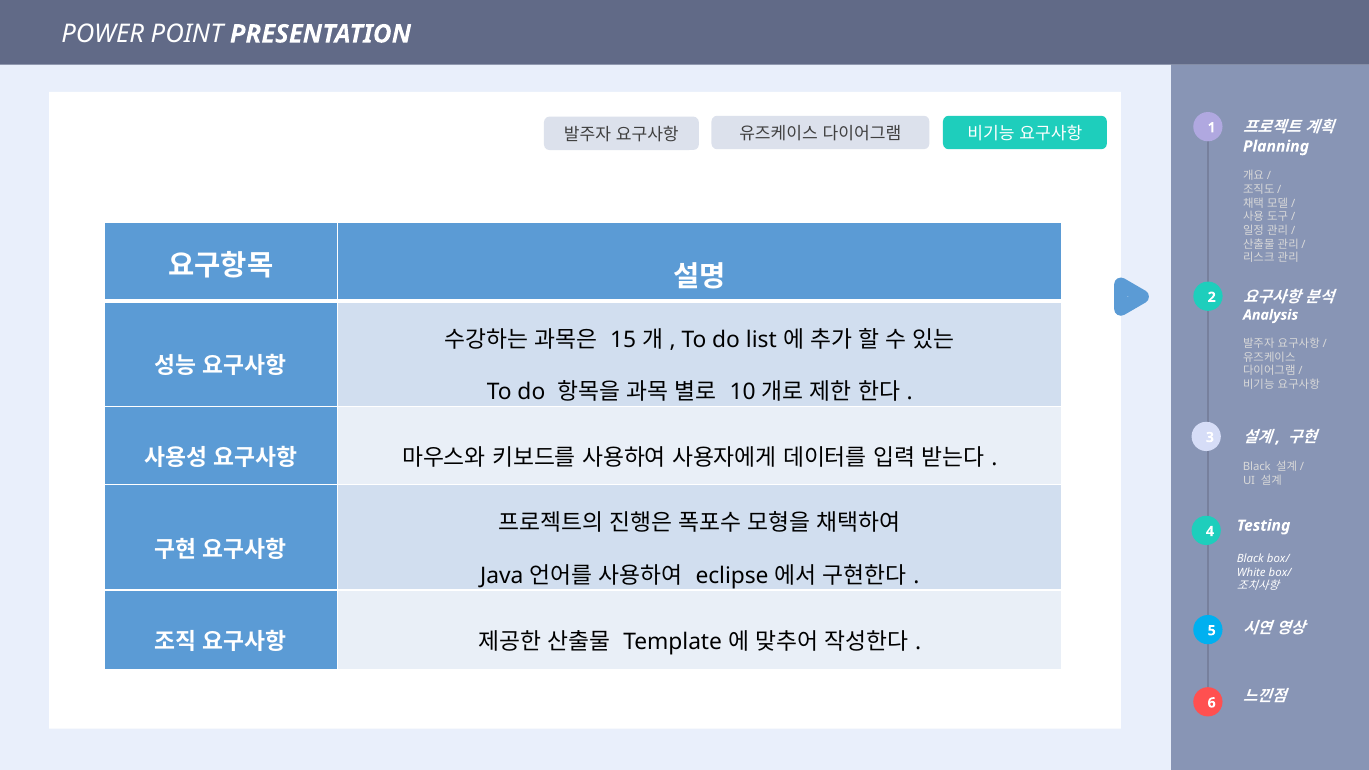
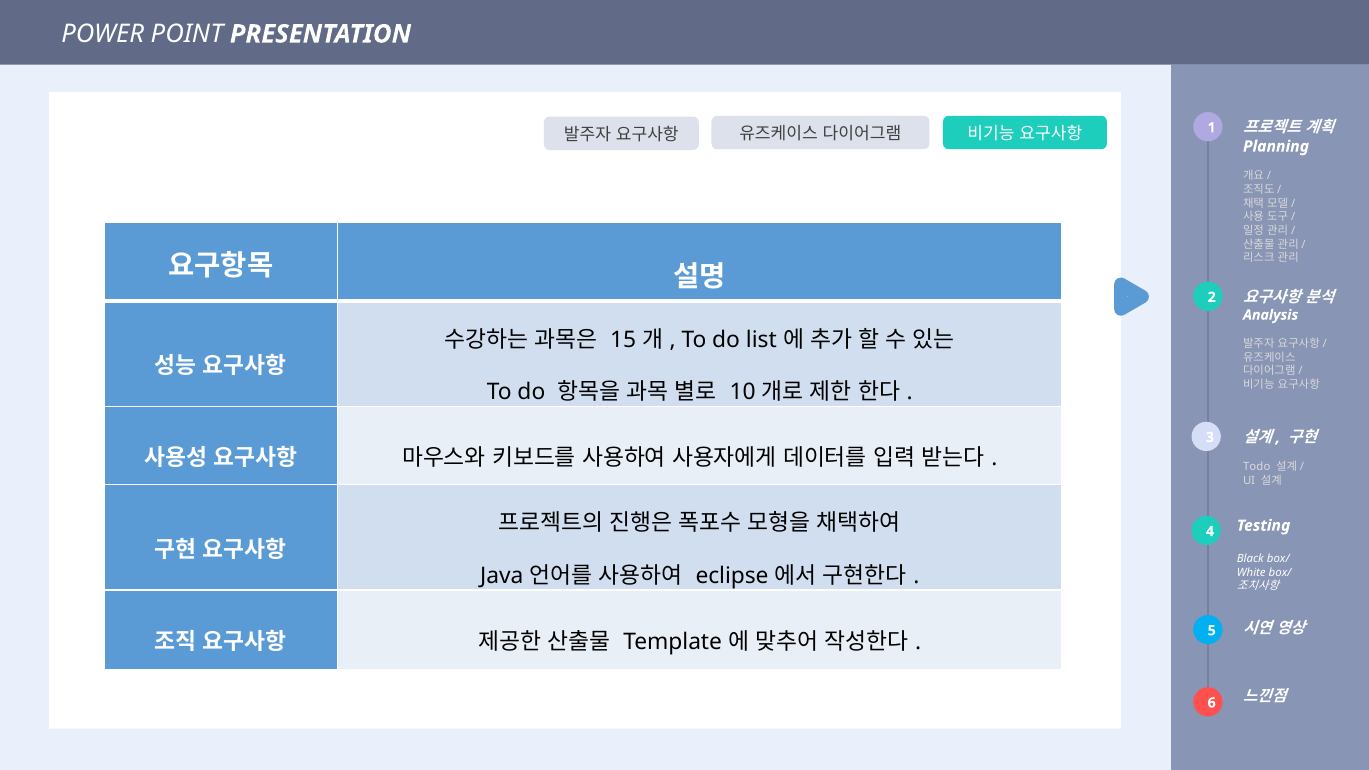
Black at (1257, 467): Black -> Todo
